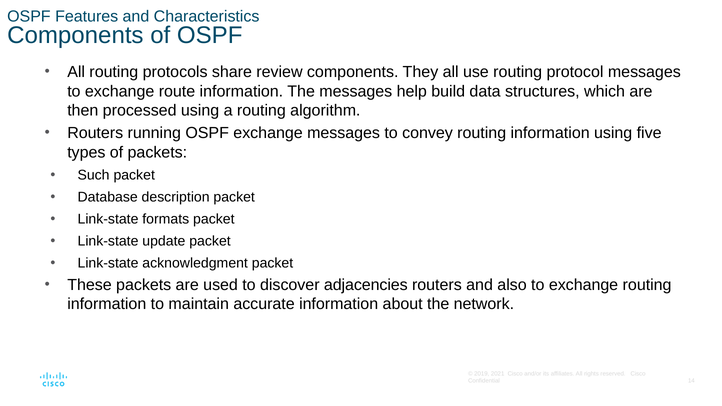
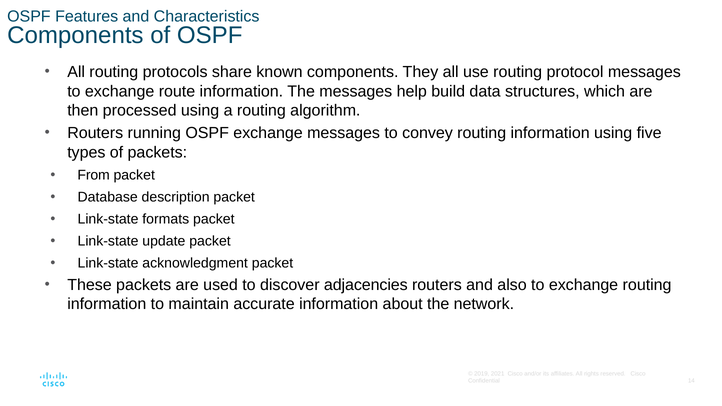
review: review -> known
Such: Such -> From
